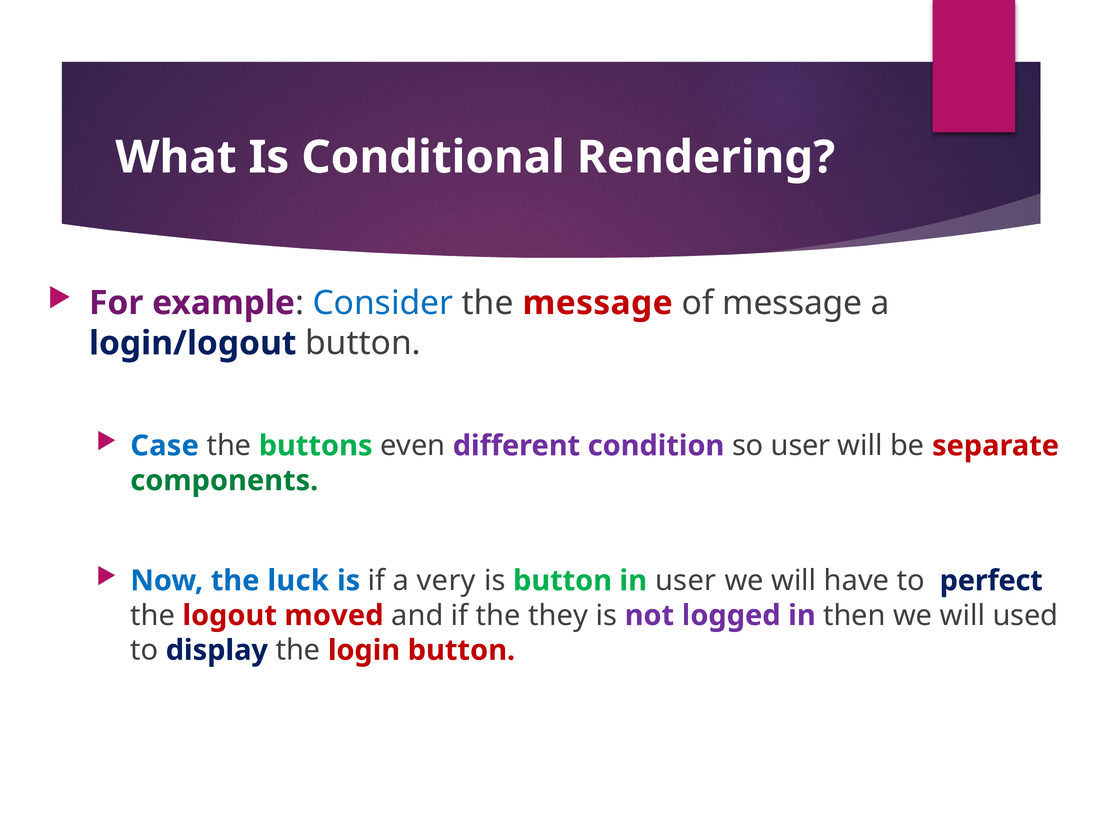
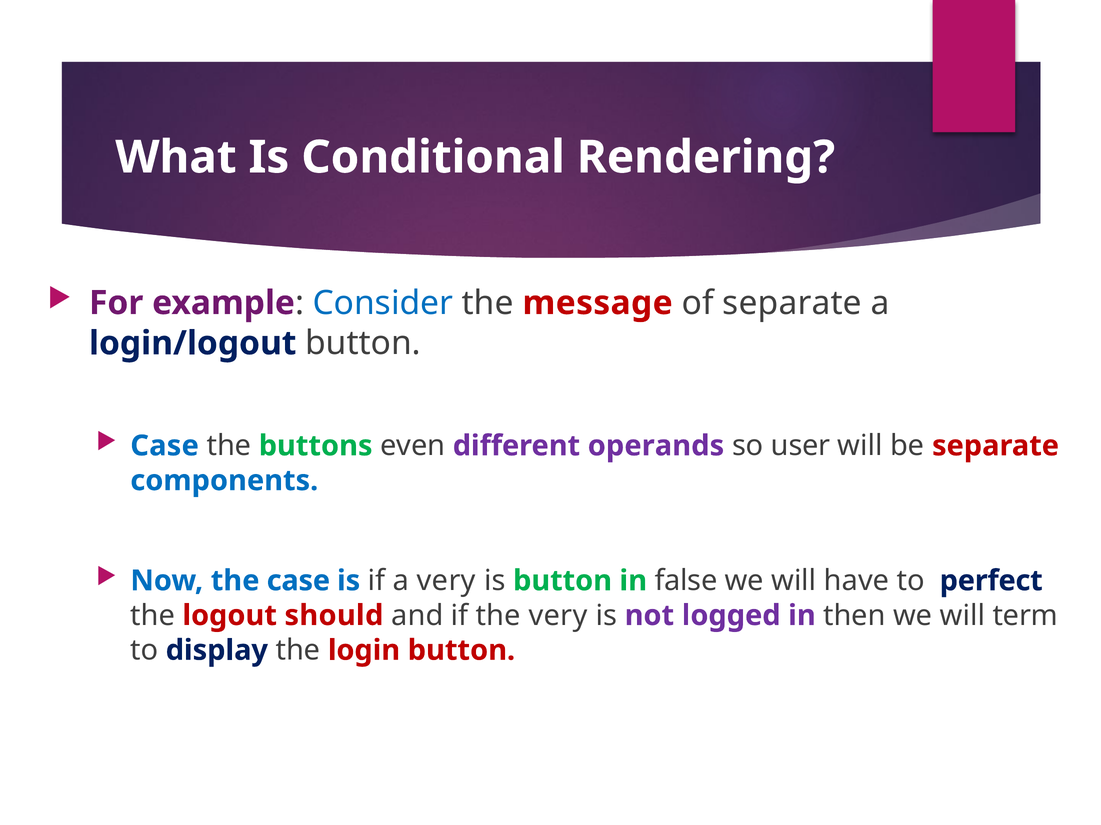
of message: message -> separate
condition: condition -> operands
components colour: green -> blue
the luck: luck -> case
in user: user -> false
moved: moved -> should
the they: they -> very
used: used -> term
